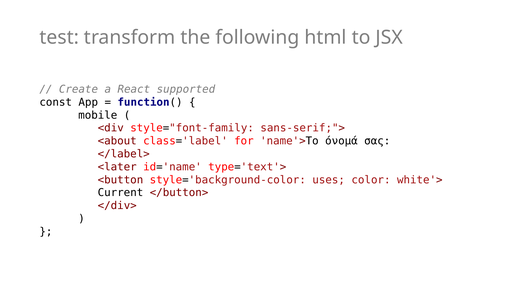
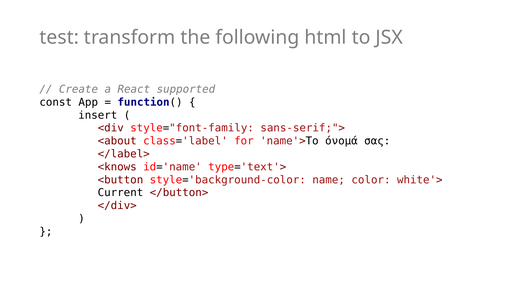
mobile: mobile -> insert
<later: <later -> <knows
uses: uses -> name
